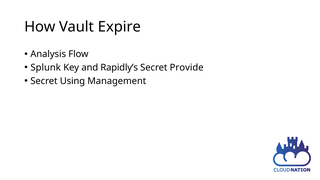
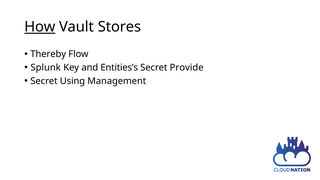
How underline: none -> present
Expire: Expire -> Stores
Analysis: Analysis -> Thereby
Rapidly’s: Rapidly’s -> Entities’s
